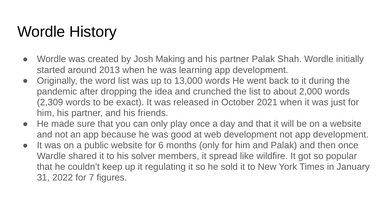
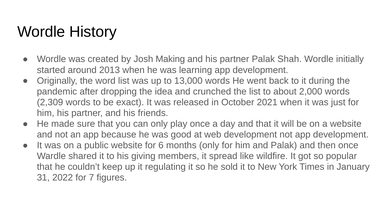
solver: solver -> giving
